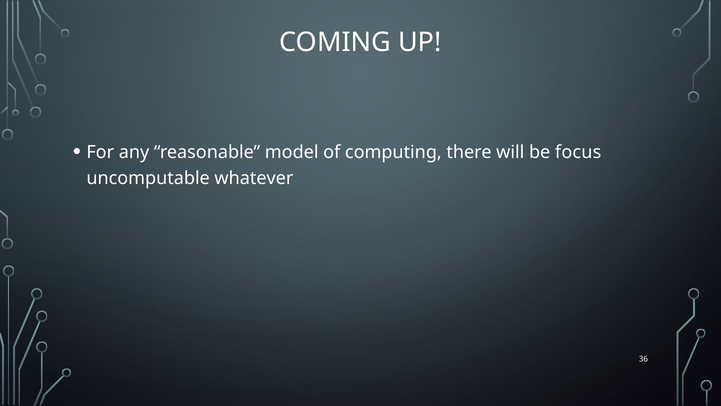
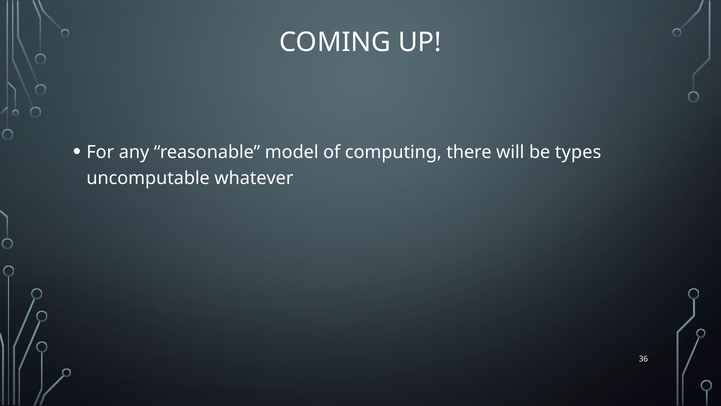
focus: focus -> types
